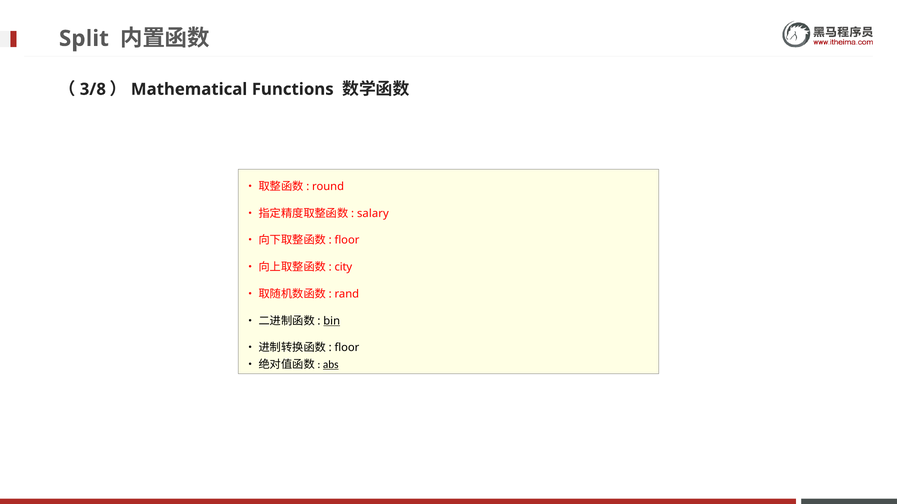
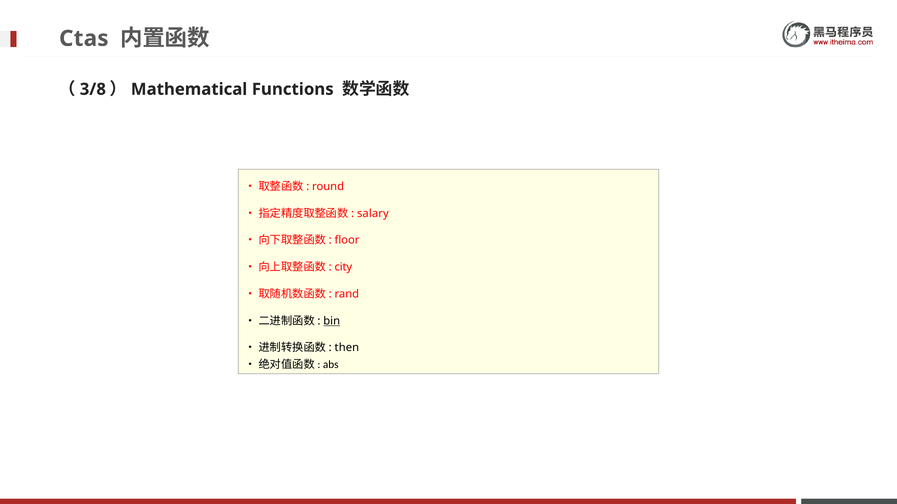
Split: Split -> Ctas
floor at (347, 348): floor -> then
abs underline: present -> none
